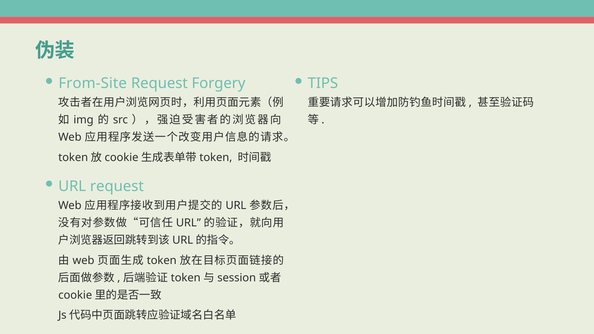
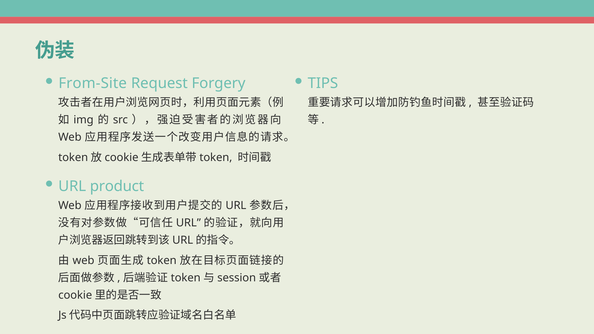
URL request: request -> product
